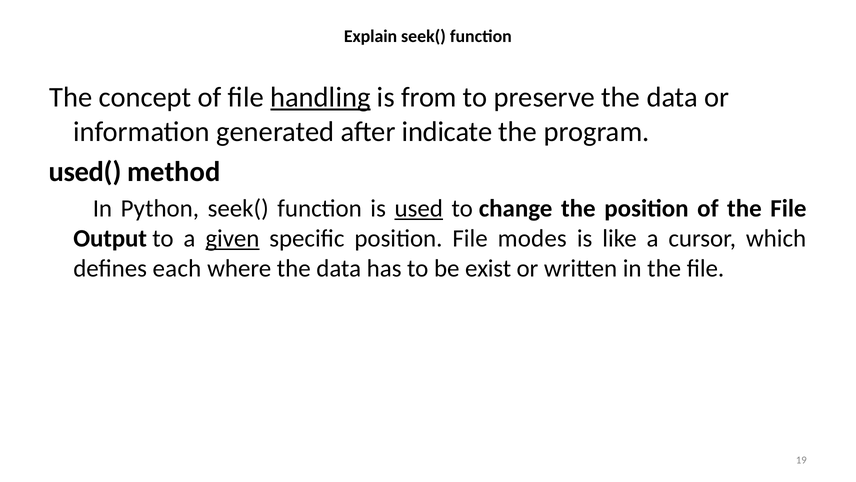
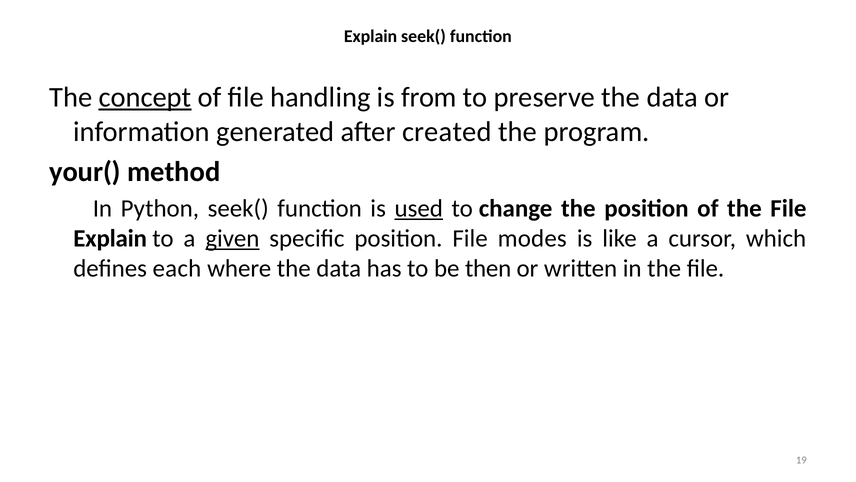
concept underline: none -> present
handling underline: present -> none
indicate: indicate -> created
used(: used( -> your(
Output at (110, 238): Output -> Explain
exist: exist -> then
